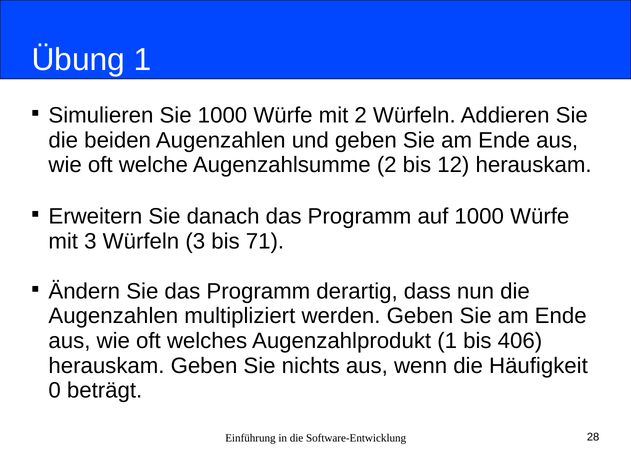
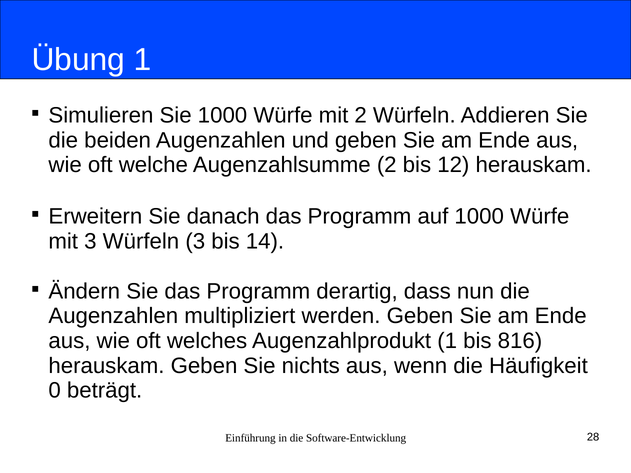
71: 71 -> 14
406: 406 -> 816
